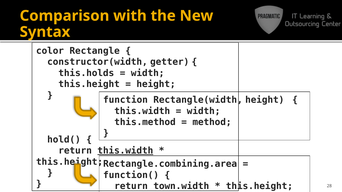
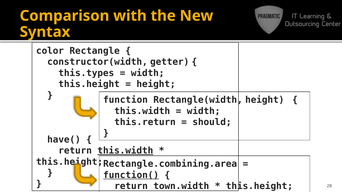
this.holds: this.holds -> this.types
this.method: this.method -> this.return
method: method -> should
hold(: hold( -> have(
function( underline: none -> present
